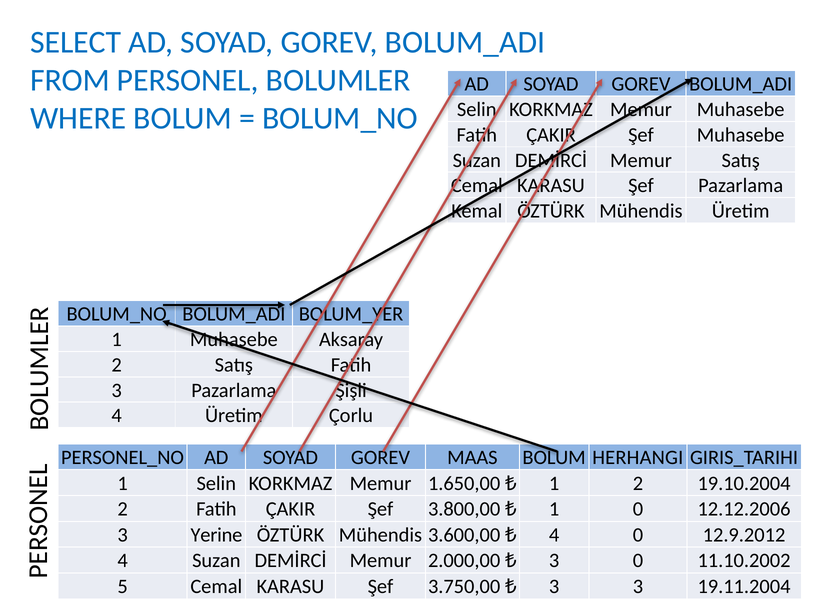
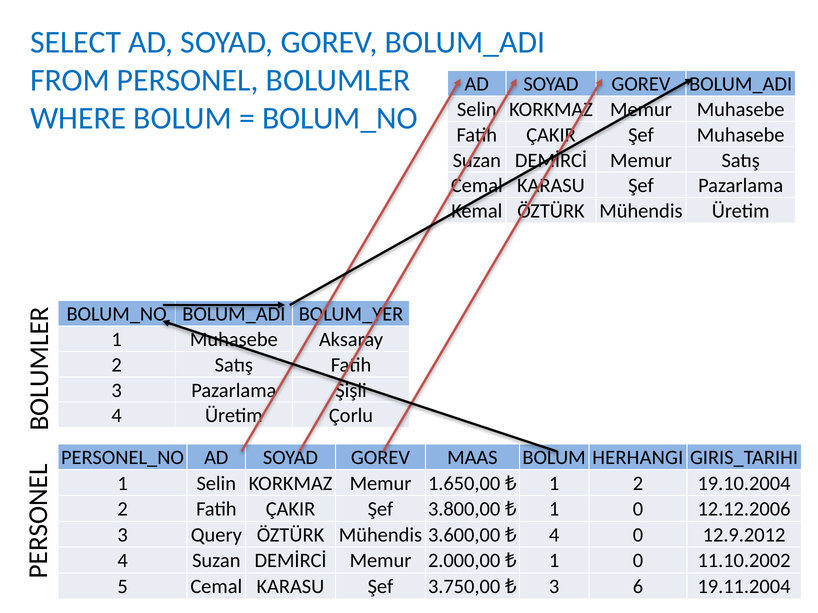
Yerine: Yerine -> Query
3 at (554, 561): 3 -> 1
3 3: 3 -> 6
